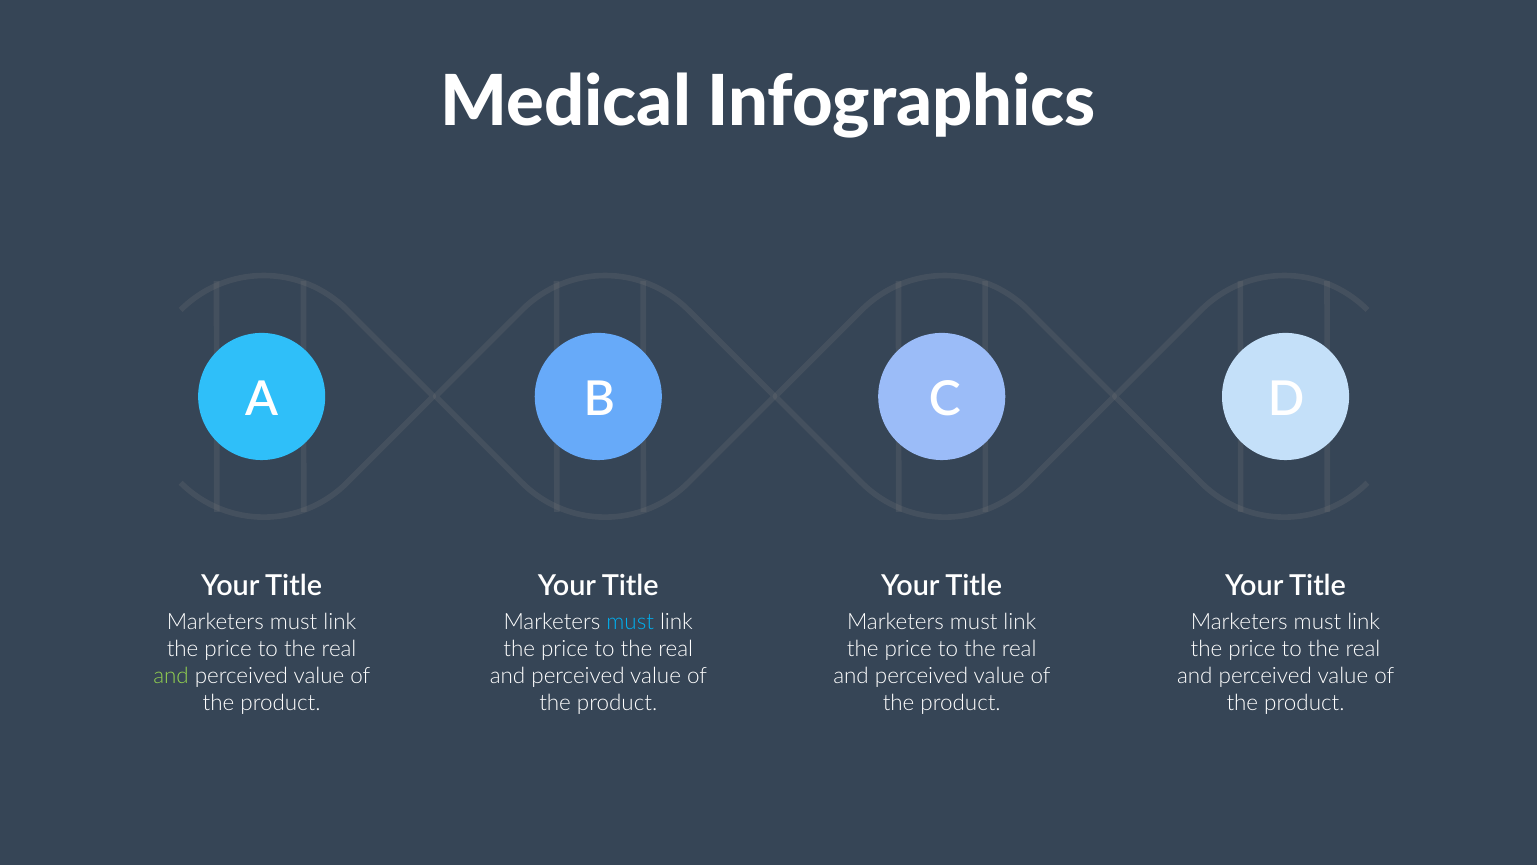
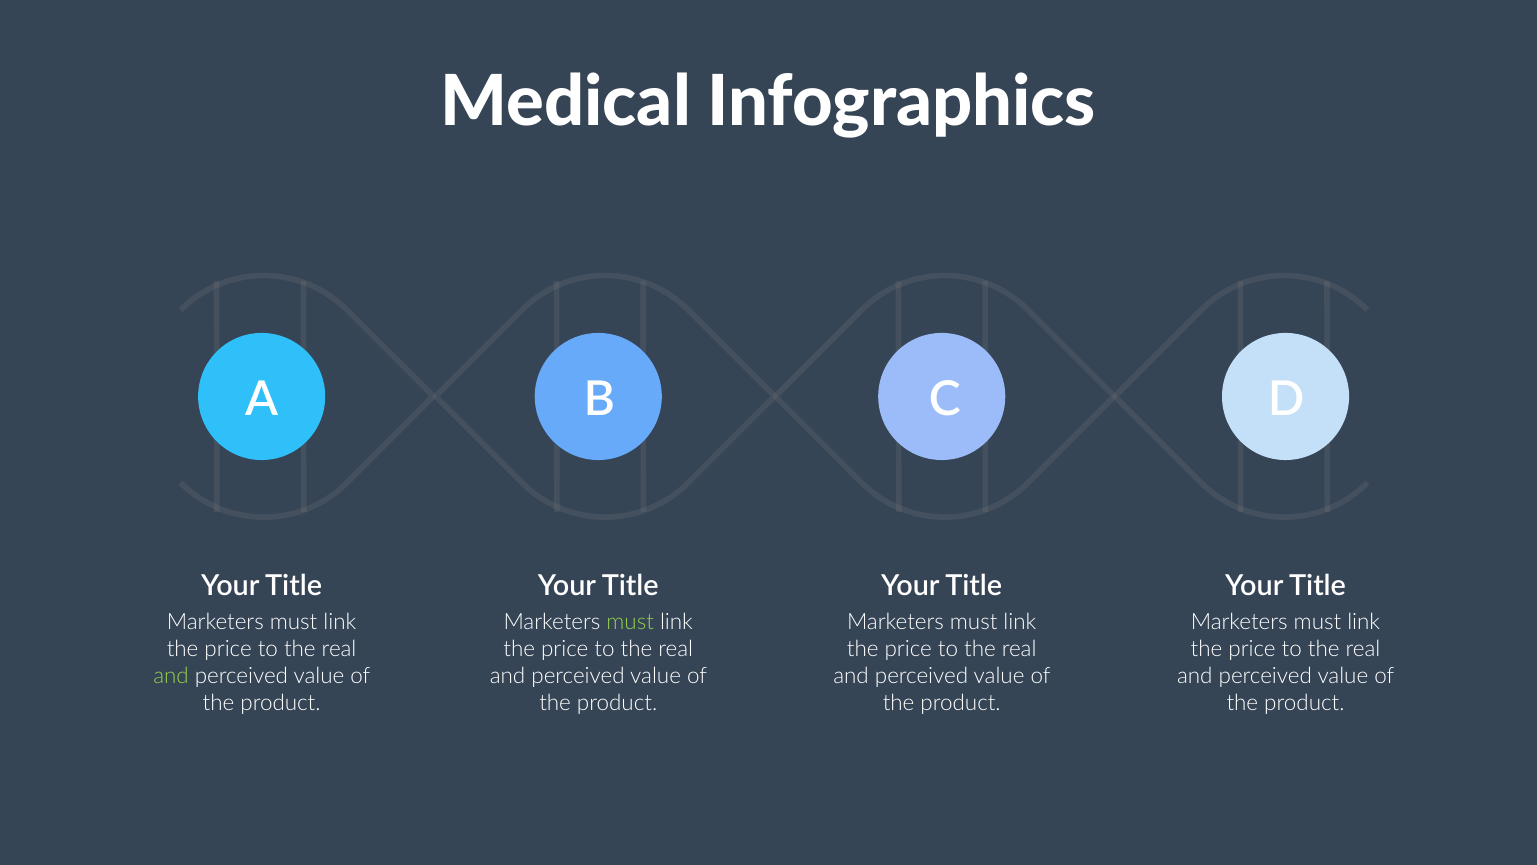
must at (630, 622) colour: light blue -> light green
